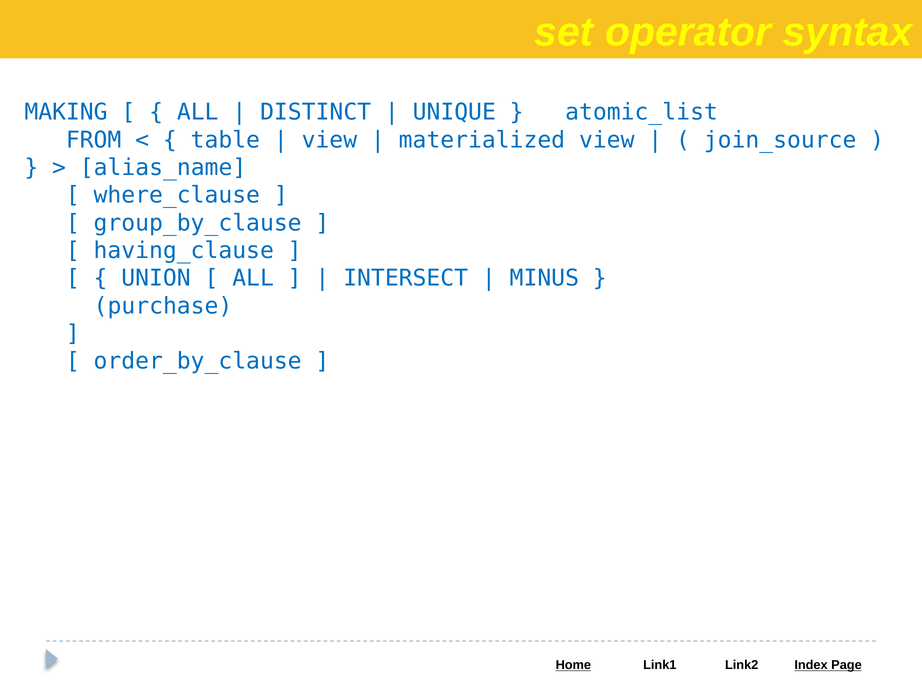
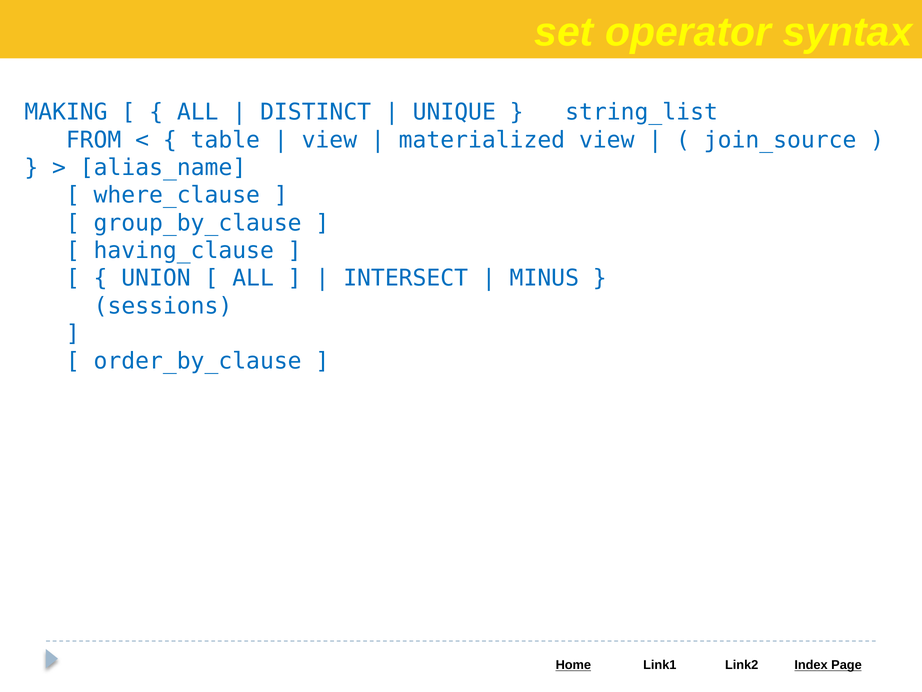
atomic_list: atomic_list -> string_list
purchase: purchase -> sessions
